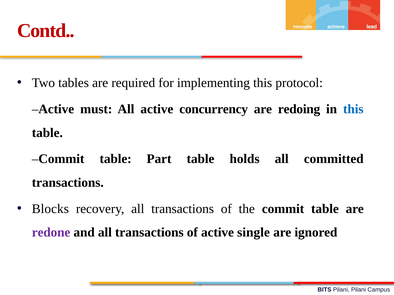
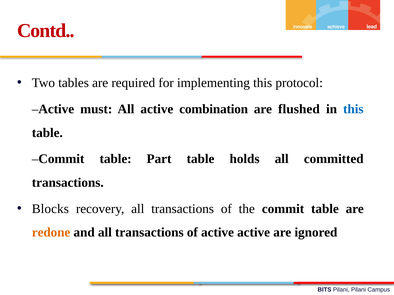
concurrency: concurrency -> combination
redoing: redoing -> flushed
redone colour: purple -> orange
active single: single -> active
